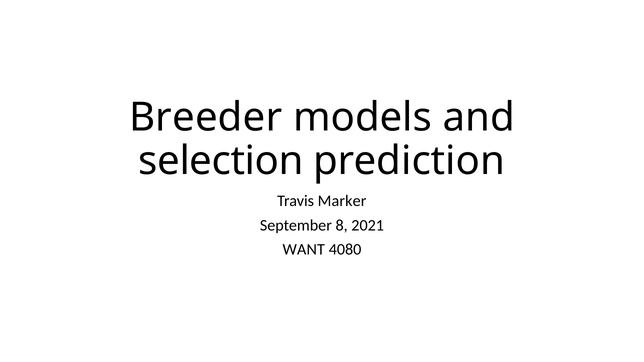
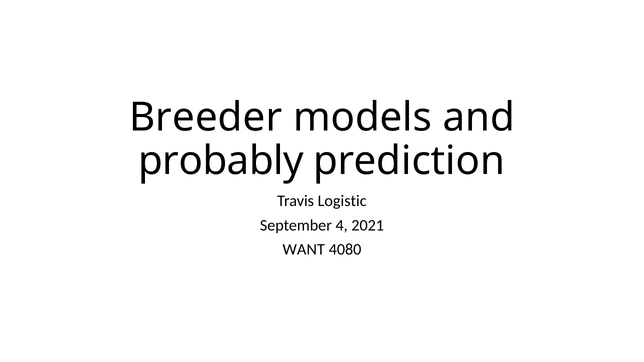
selection: selection -> probably
Marker: Marker -> Logistic
8: 8 -> 4
